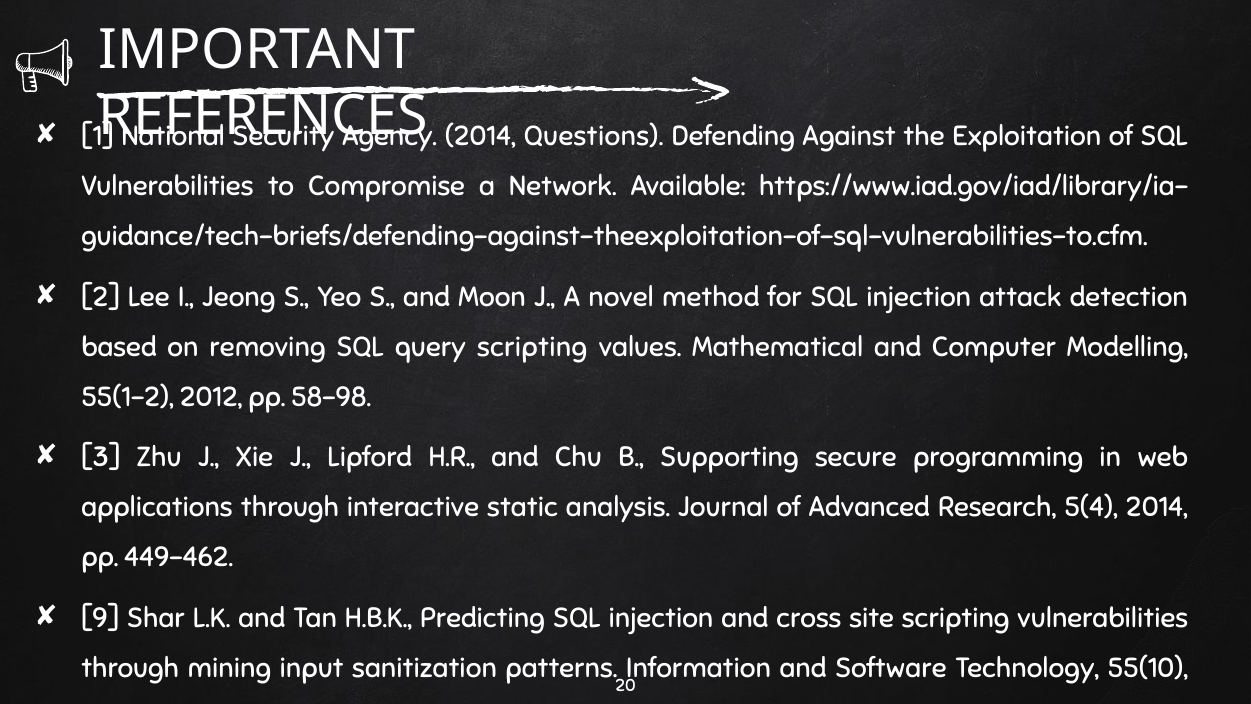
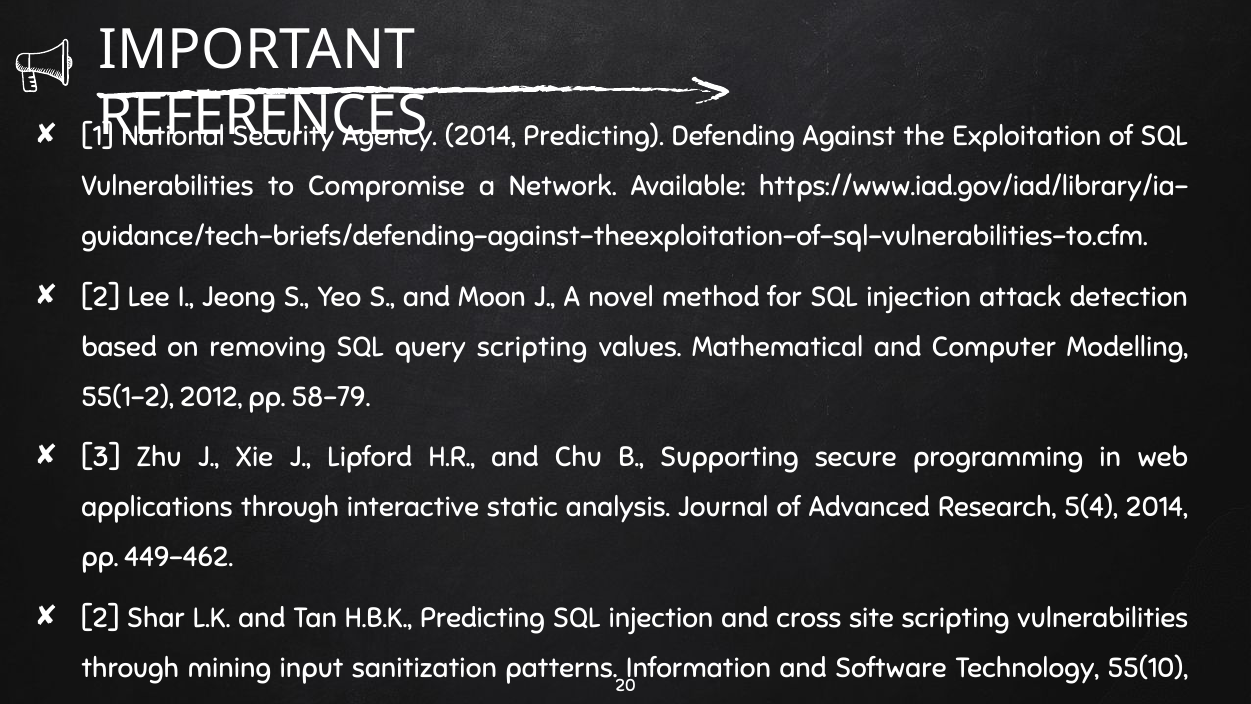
2014 Questions: Questions -> Predicting
58-98: 58-98 -> 58-79
9 at (100, 618): 9 -> 2
